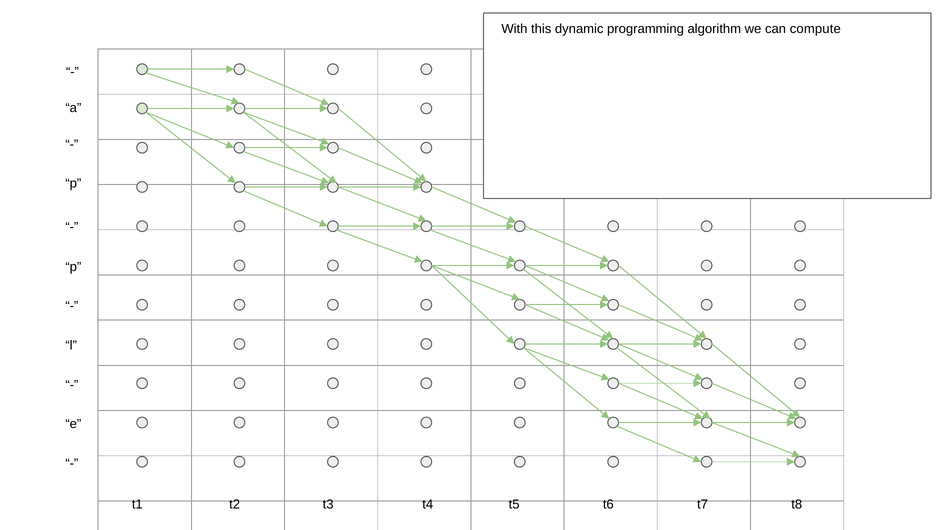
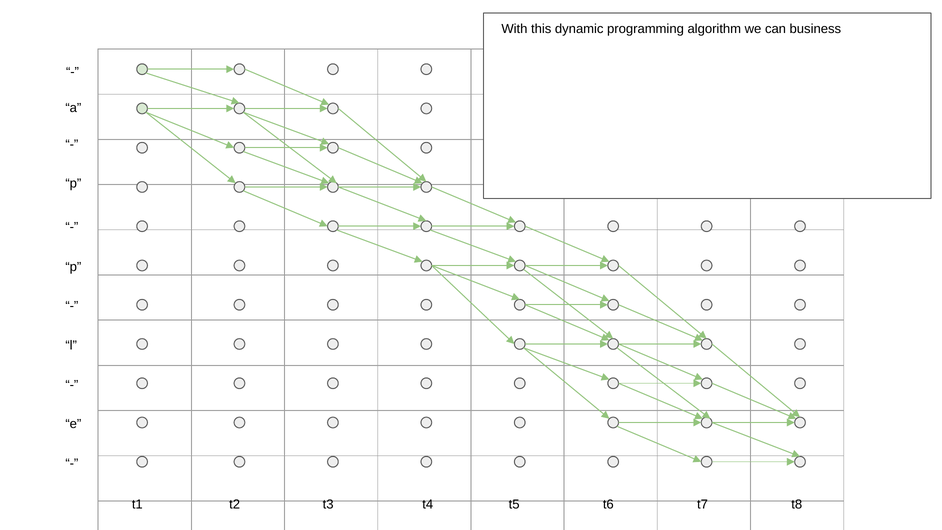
compute: compute -> business
